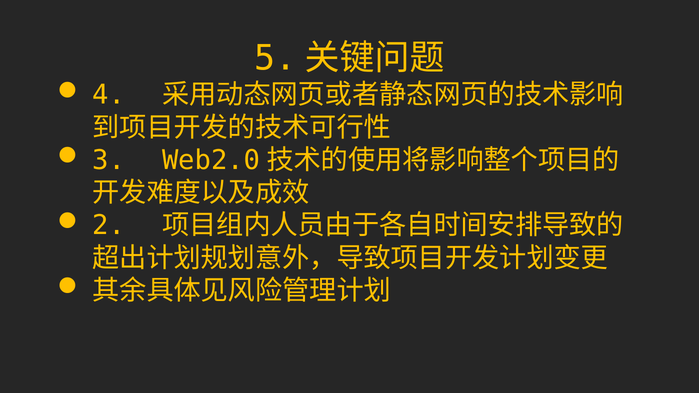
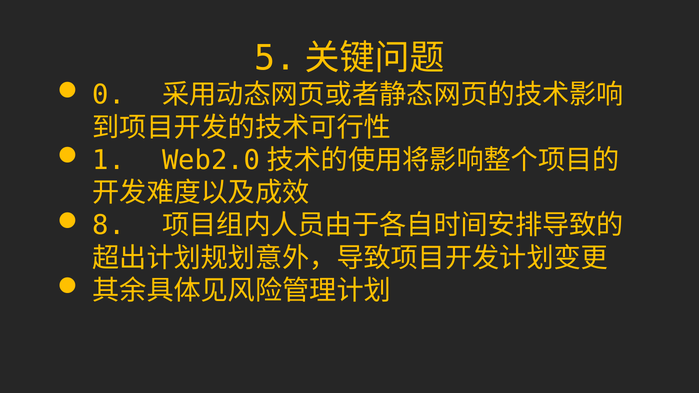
4: 4 -> 0
3: 3 -> 1
2: 2 -> 8
